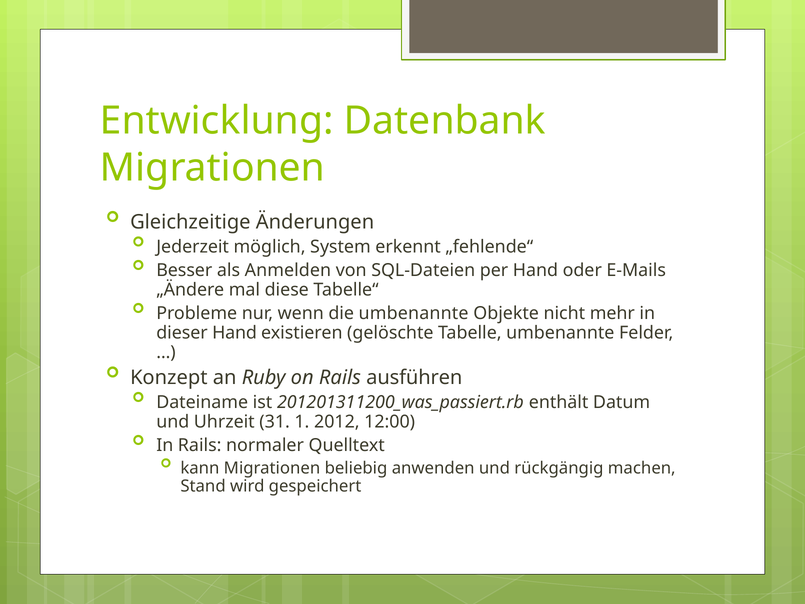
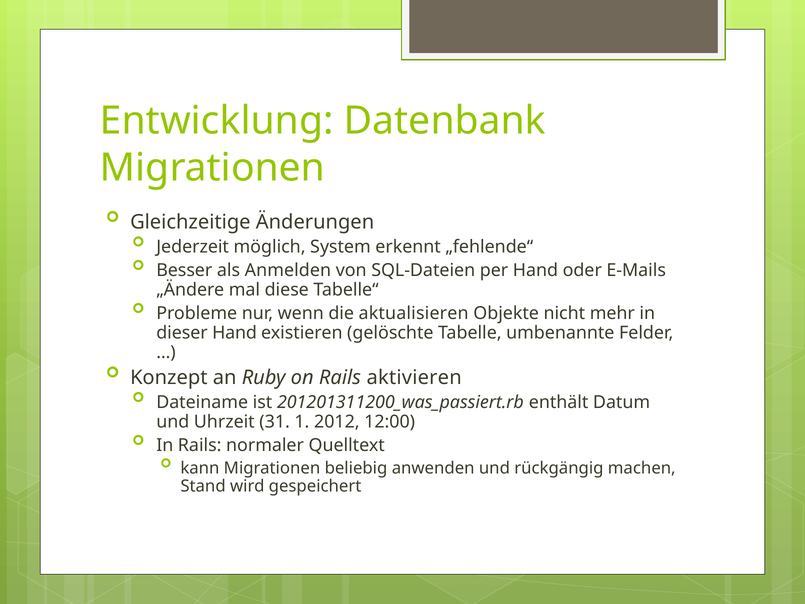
die umbenannte: umbenannte -> aktualisieren
ausführen: ausführen -> aktivieren
